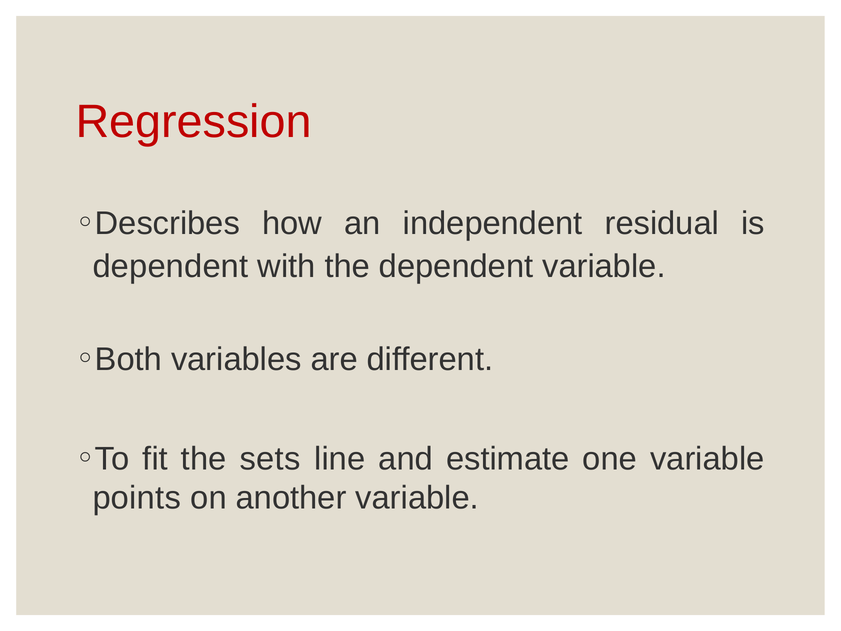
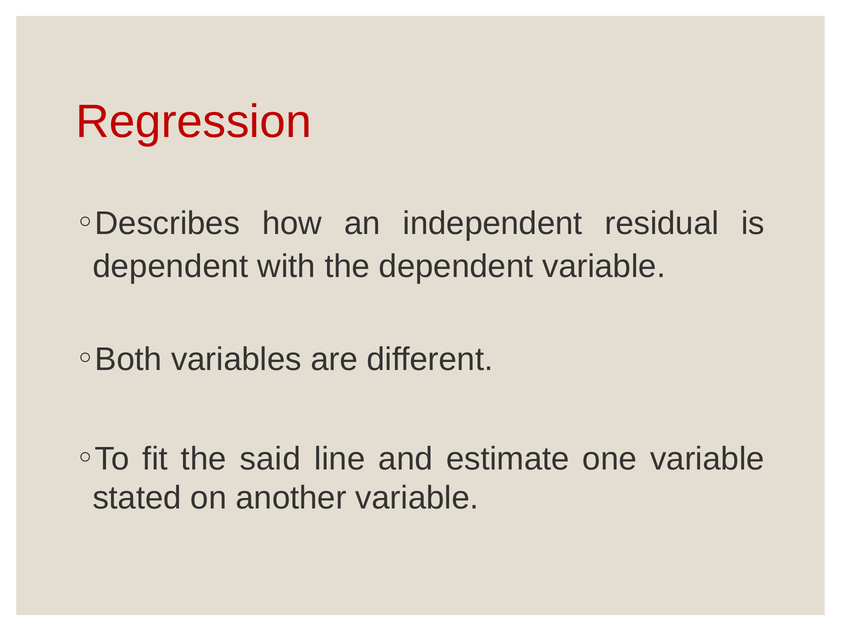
sets: sets -> said
points: points -> stated
